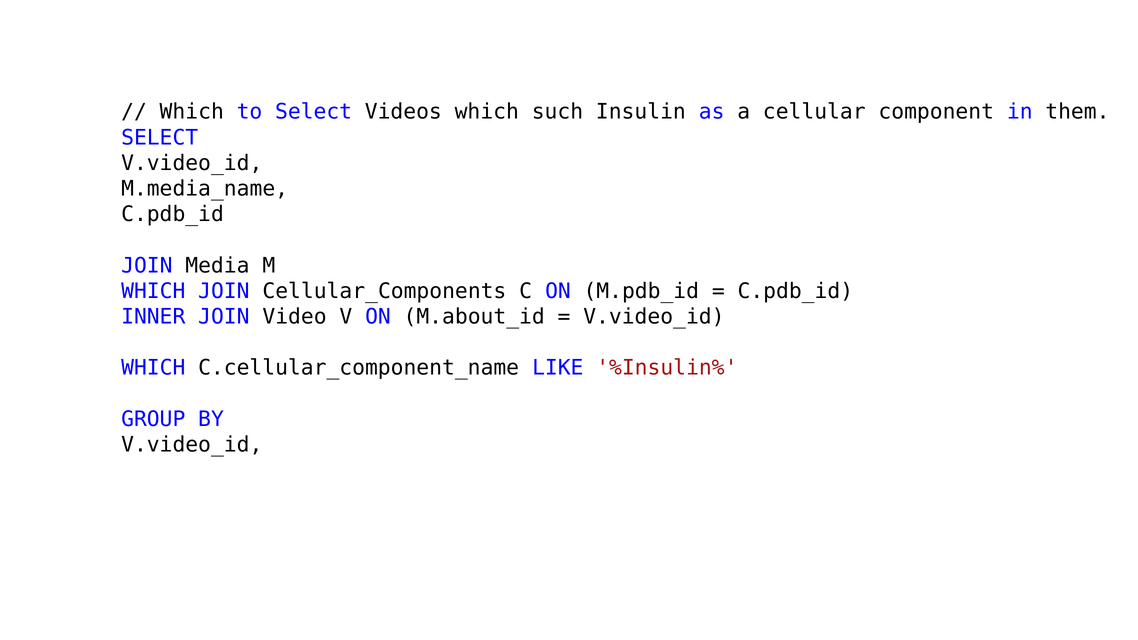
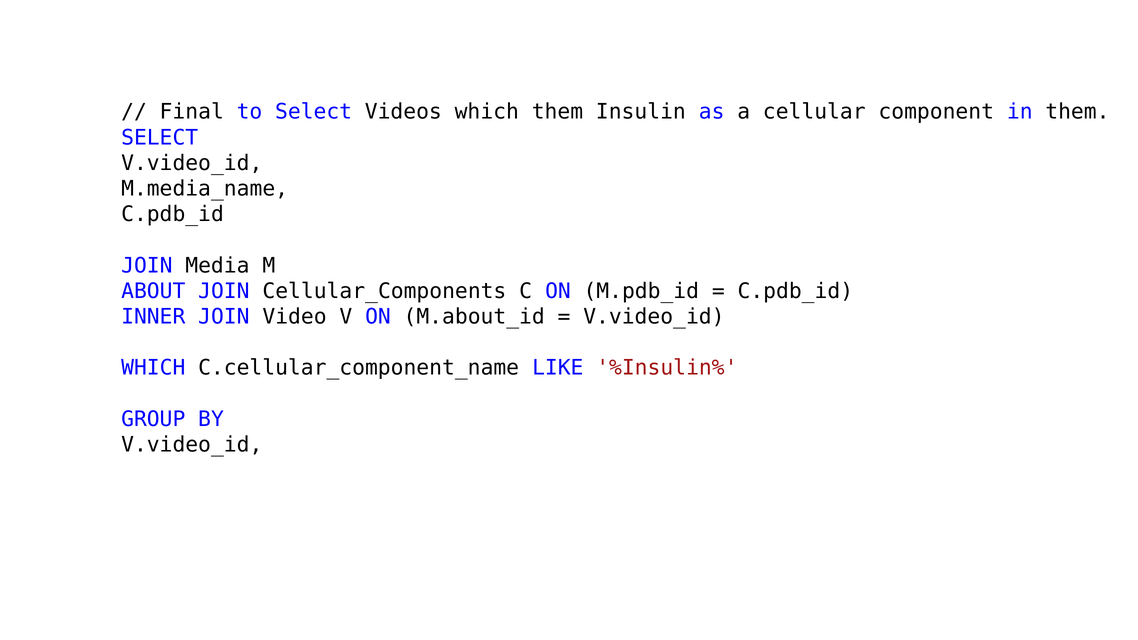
Which at (192, 112): Which -> Final
which such: such -> them
WHICH at (153, 291): WHICH -> ABOUT
